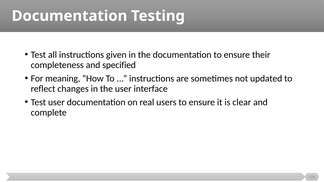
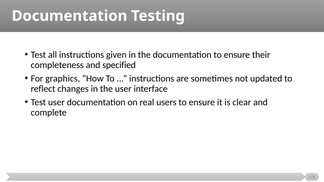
meaning: meaning -> graphics
